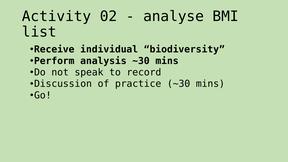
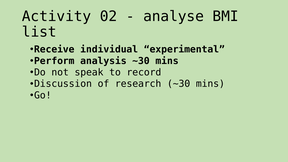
biodiversity: biodiversity -> experimental
practice: practice -> research
